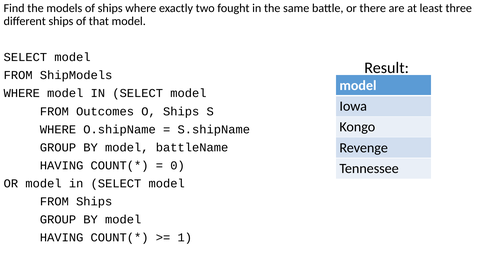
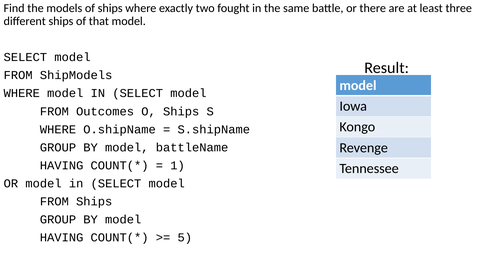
0: 0 -> 1
1: 1 -> 5
